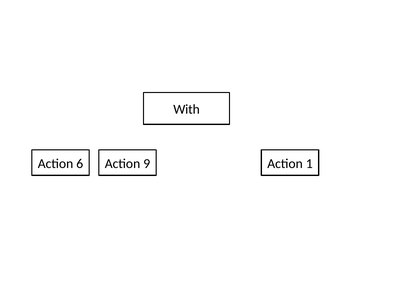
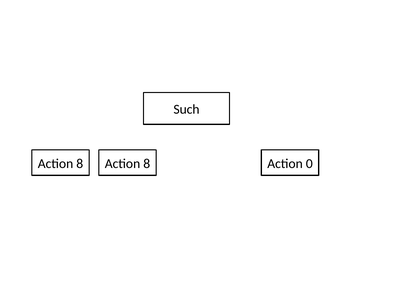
With: With -> Such
6 at (80, 164): 6 -> 8
9 at (147, 164): 9 -> 8
1: 1 -> 0
